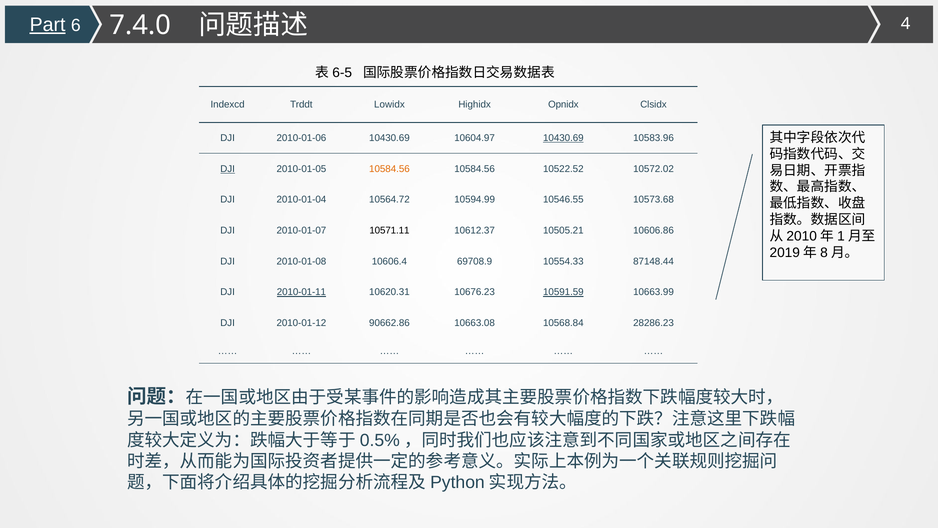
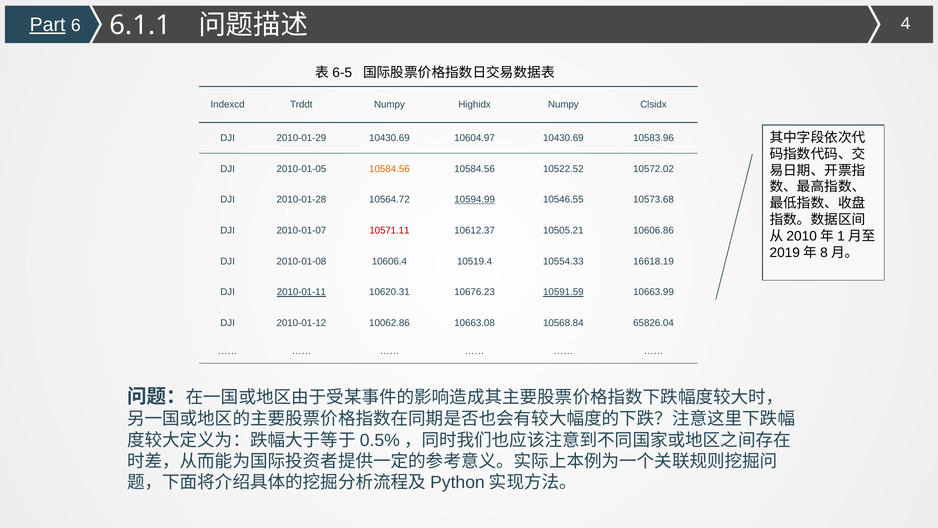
7.4.0: 7.4.0 -> 6.1.1
Trddt Lowidx: Lowidx -> Numpy
Highidx Opnidx: Opnidx -> Numpy
2010-01-06: 2010-01-06 -> 2010-01-29
10430.69 at (563, 138) underline: present -> none
DJI at (228, 169) underline: present -> none
2010-01-04: 2010-01-04 -> 2010-01-28
10594.99 underline: none -> present
10571.11 colour: black -> red
69708.9: 69708.9 -> 10519.4
87148.44: 87148.44 -> 16618.19
90662.86: 90662.86 -> 10062.86
28286.23: 28286.23 -> 65826.04
